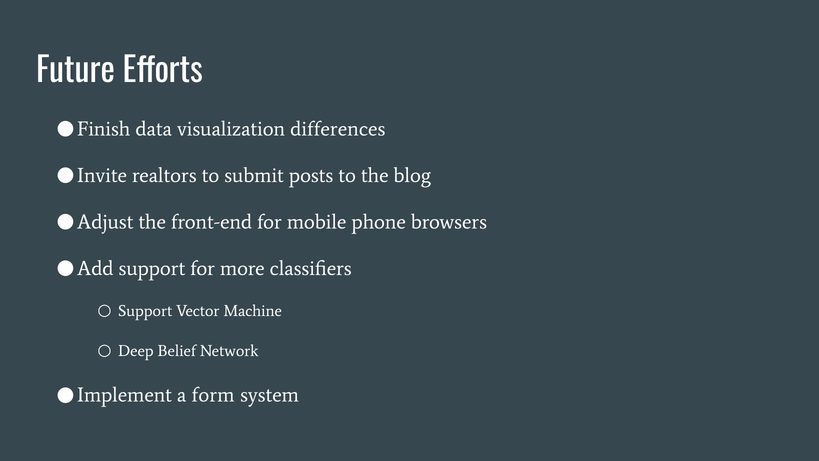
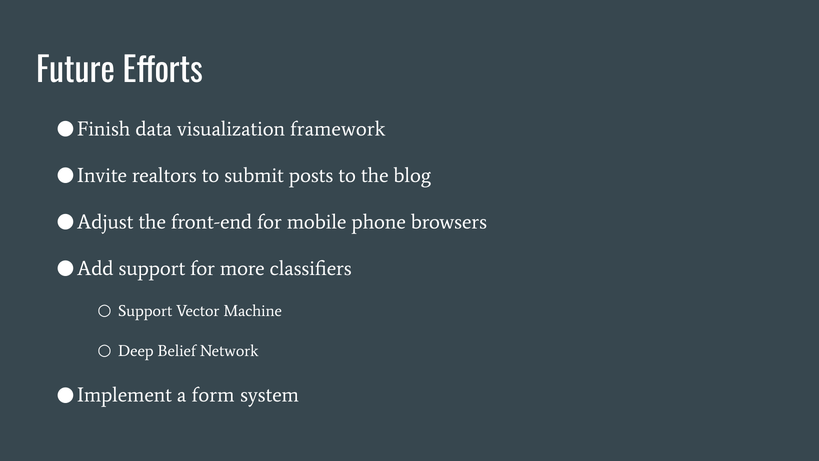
differences: differences -> framework
